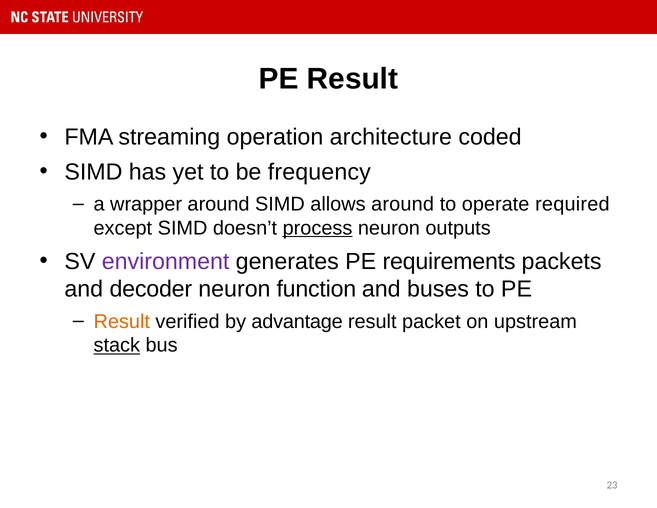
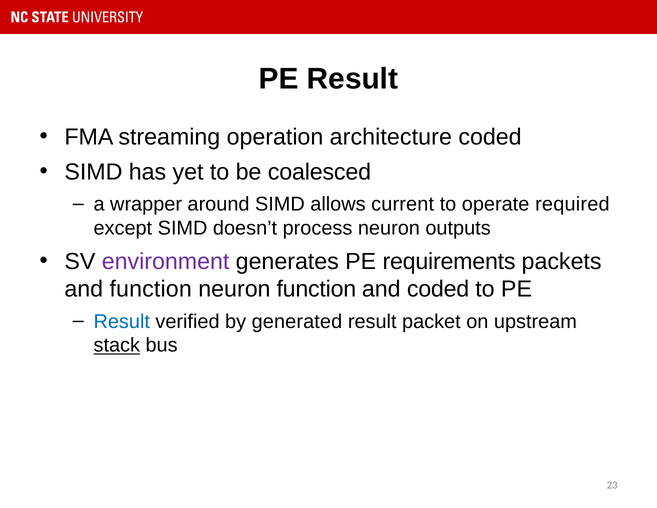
frequency: frequency -> coalesced
allows around: around -> current
process underline: present -> none
and decoder: decoder -> function
and buses: buses -> coded
Result at (122, 321) colour: orange -> blue
advantage: advantage -> generated
